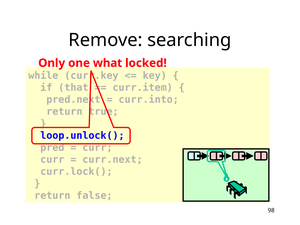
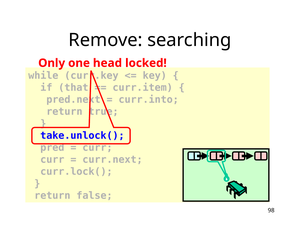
what: what -> head
loop.unlock(: loop.unlock( -> take.unlock(
